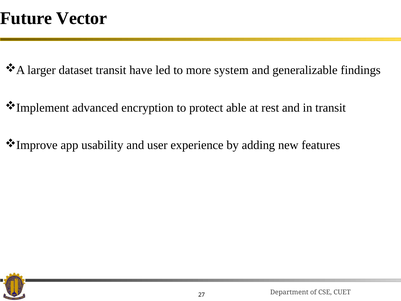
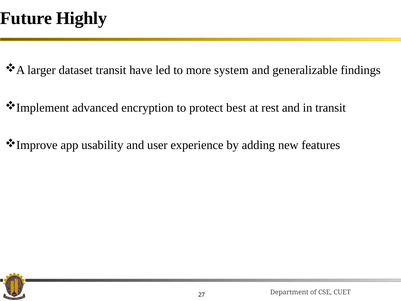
Vector: Vector -> Highly
able: able -> best
